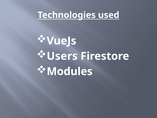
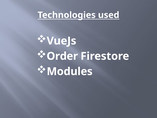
Users: Users -> Order
